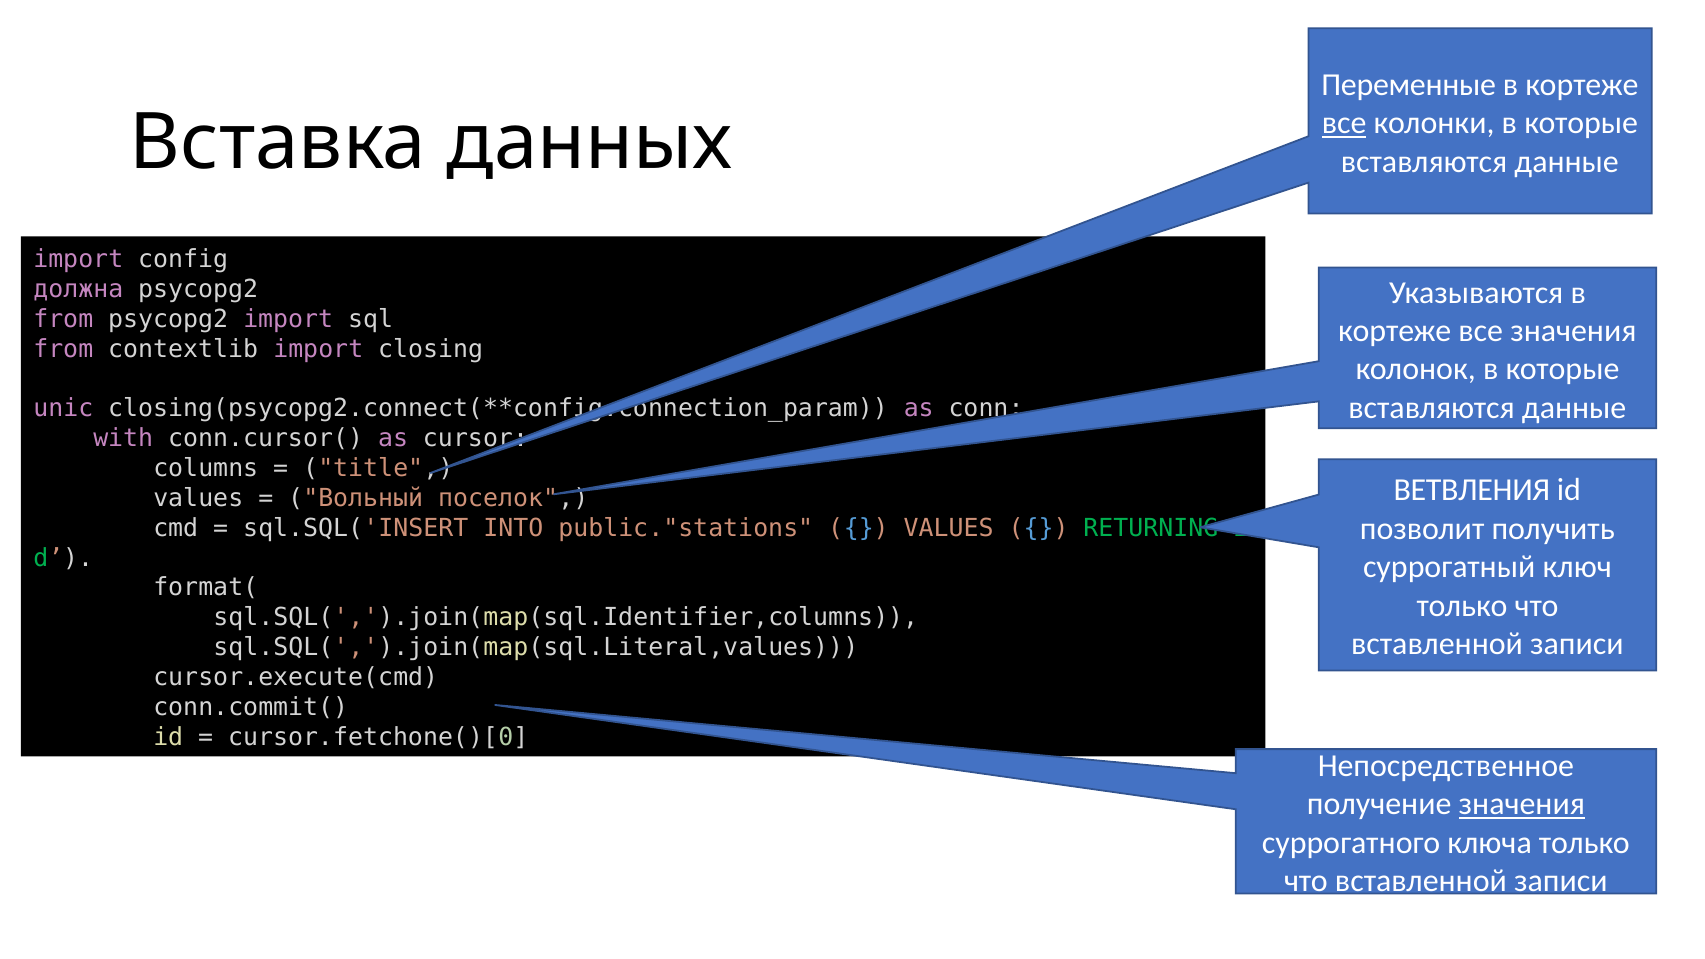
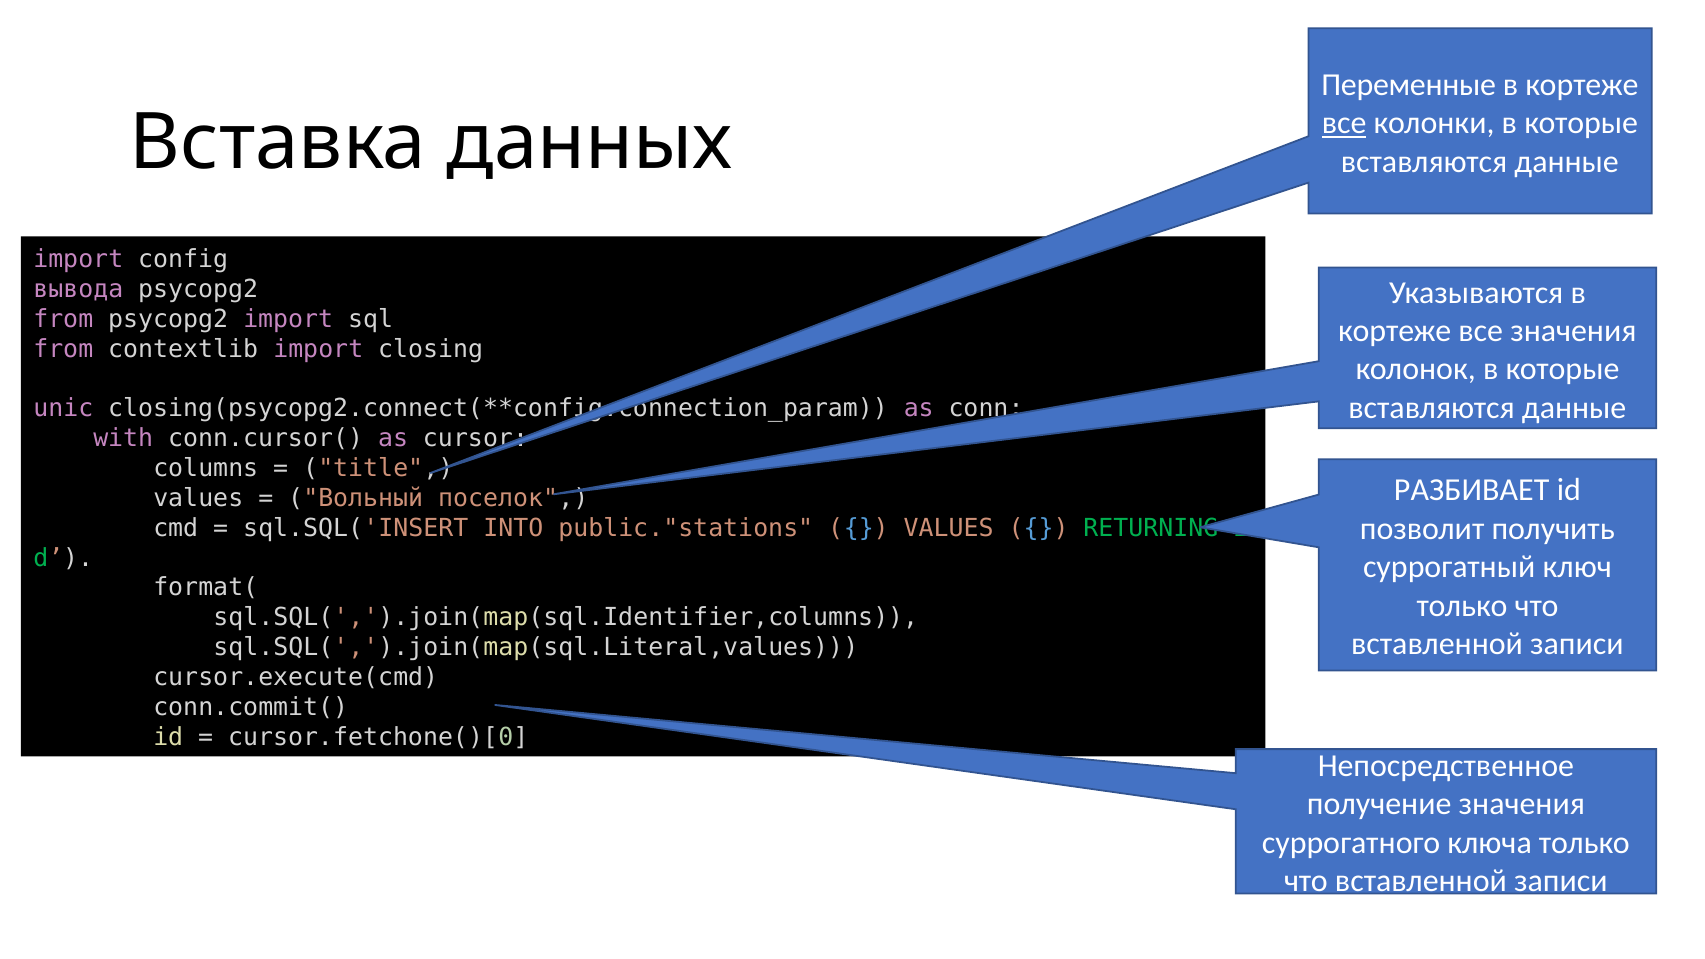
должна: должна -> вывода
ВЕТВЛЕНИЯ: ВЕТВЛЕНИЯ -> РАЗБИВАЕТ
значения at (1522, 804) underline: present -> none
